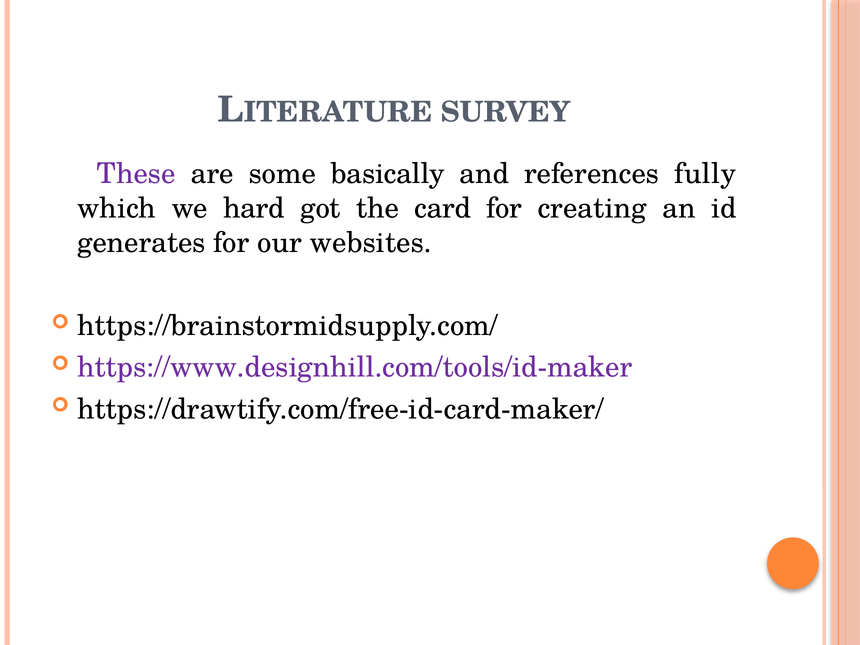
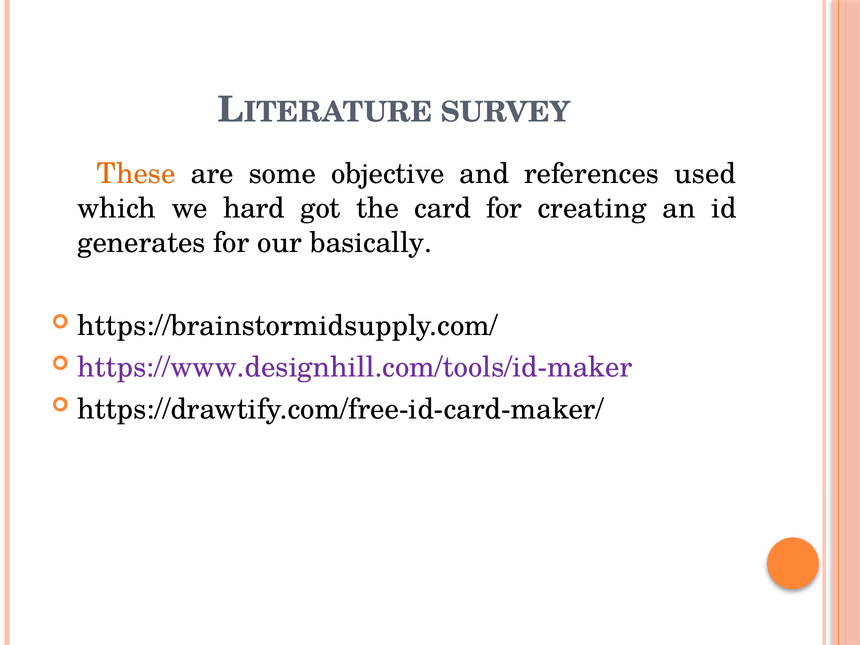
These colour: purple -> orange
basically: basically -> objective
fully: fully -> used
websites: websites -> basically
